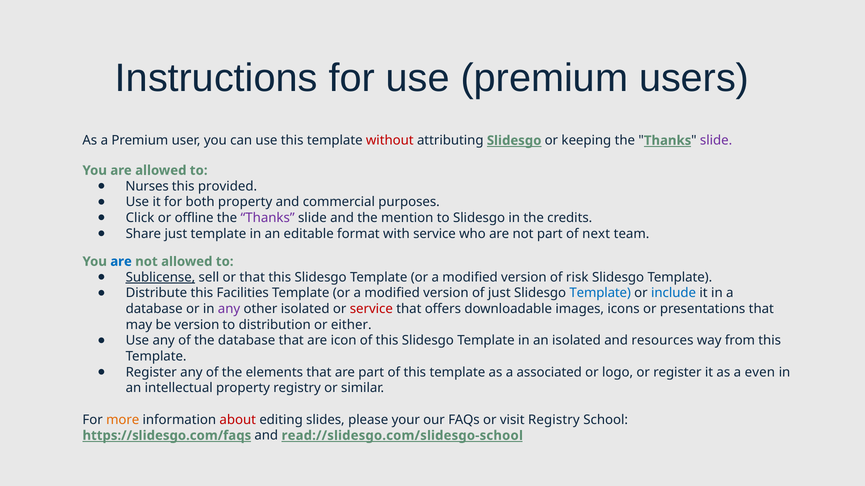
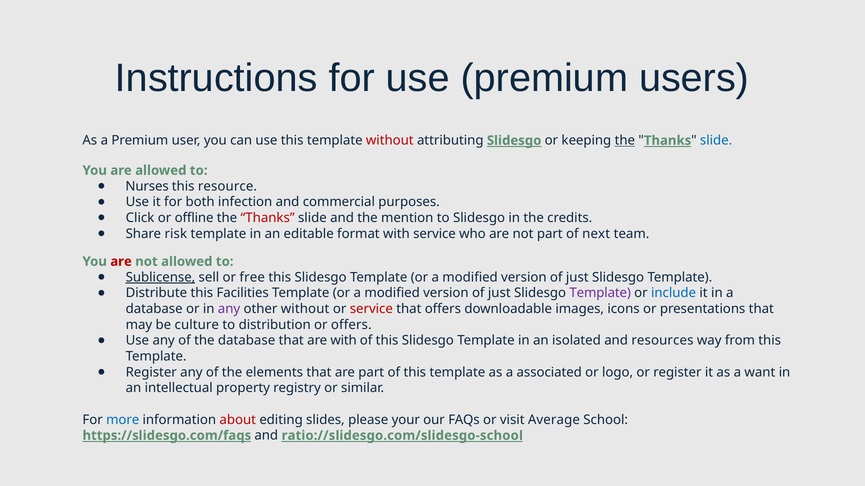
the at (625, 141) underline: none -> present
slide at (716, 141) colour: purple -> blue
provided: provided -> resource
both property: property -> infection
Thanks at (268, 218) colour: purple -> red
Share just: just -> risk
are at (121, 262) colour: blue -> red
or that: that -> free
risk at (577, 278): risk -> just
Template at (600, 293) colour: blue -> purple
other isolated: isolated -> without
be version: version -> culture
or either: either -> offers
are icon: icon -> with
even: even -> want
more colour: orange -> blue
visit Registry: Registry -> Average
read://slidesgo.com/slidesgo-school: read://slidesgo.com/slidesgo-school -> ratio://slidesgo.com/slidesgo-school
